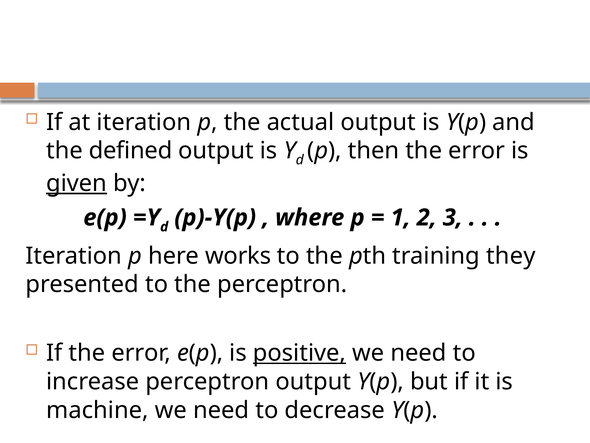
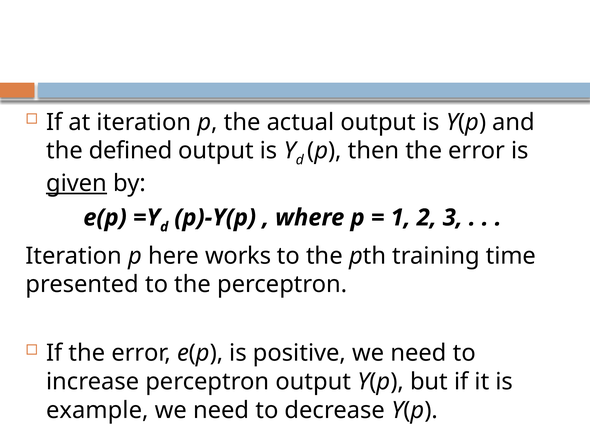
they: they -> time
positive underline: present -> none
machine: machine -> example
